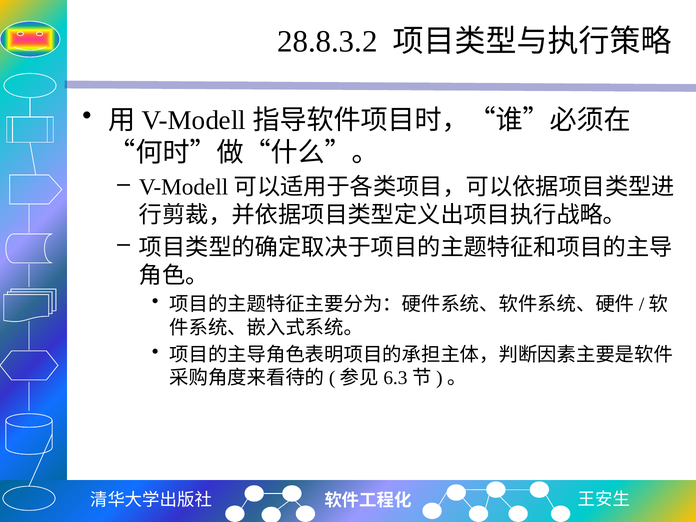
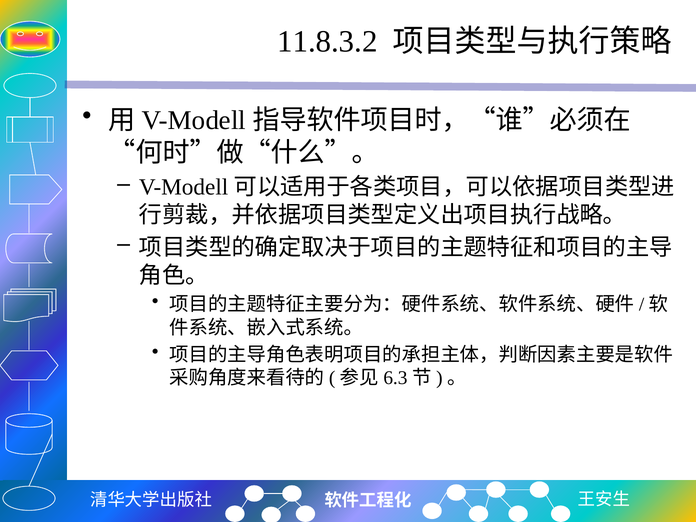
28.8.3.2: 28.8.3.2 -> 11.8.3.2
